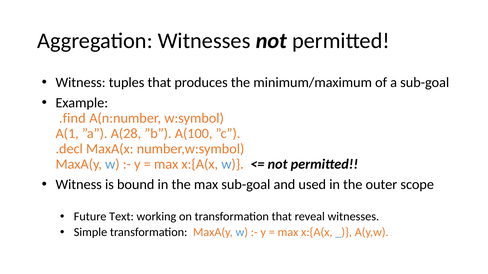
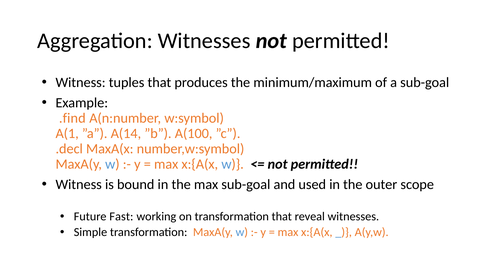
A(28: A(28 -> A(14
Text: Text -> Fast
